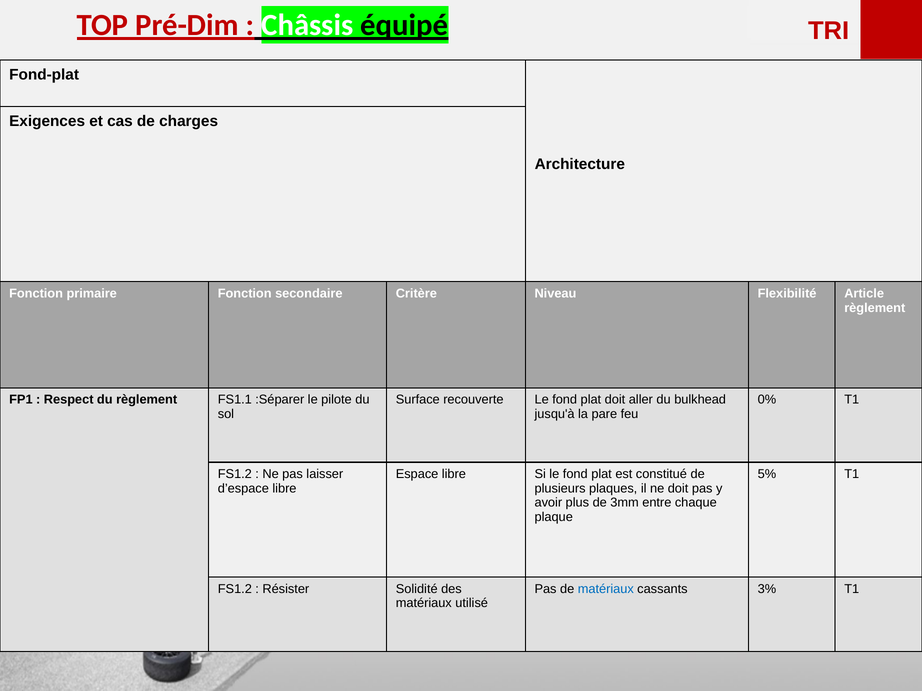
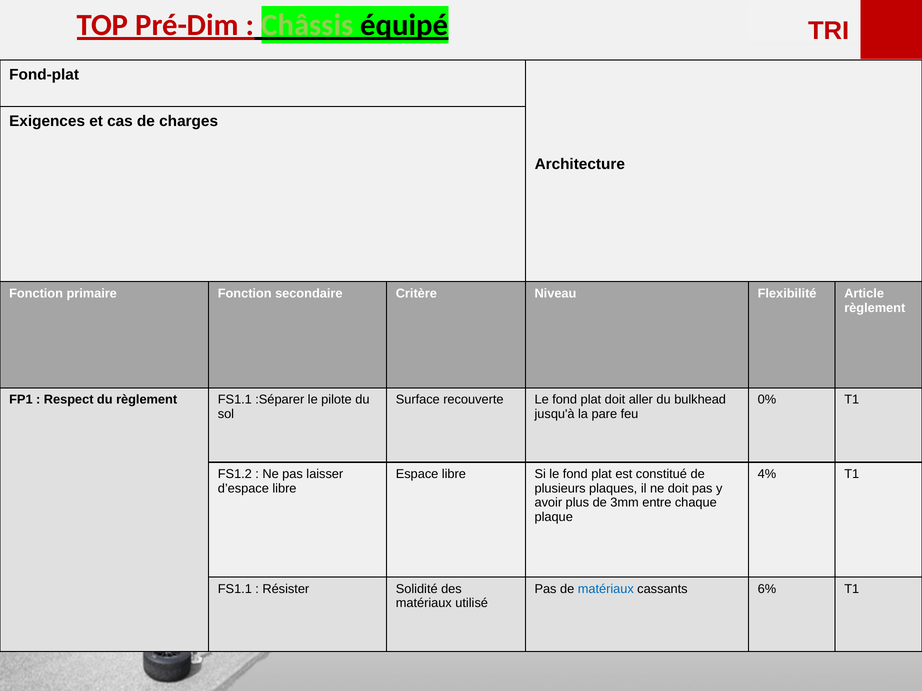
Châssis colour: white -> light green
5%: 5% -> 4%
FS1.2 at (235, 589): FS1.2 -> FS1.1
3%: 3% -> 6%
